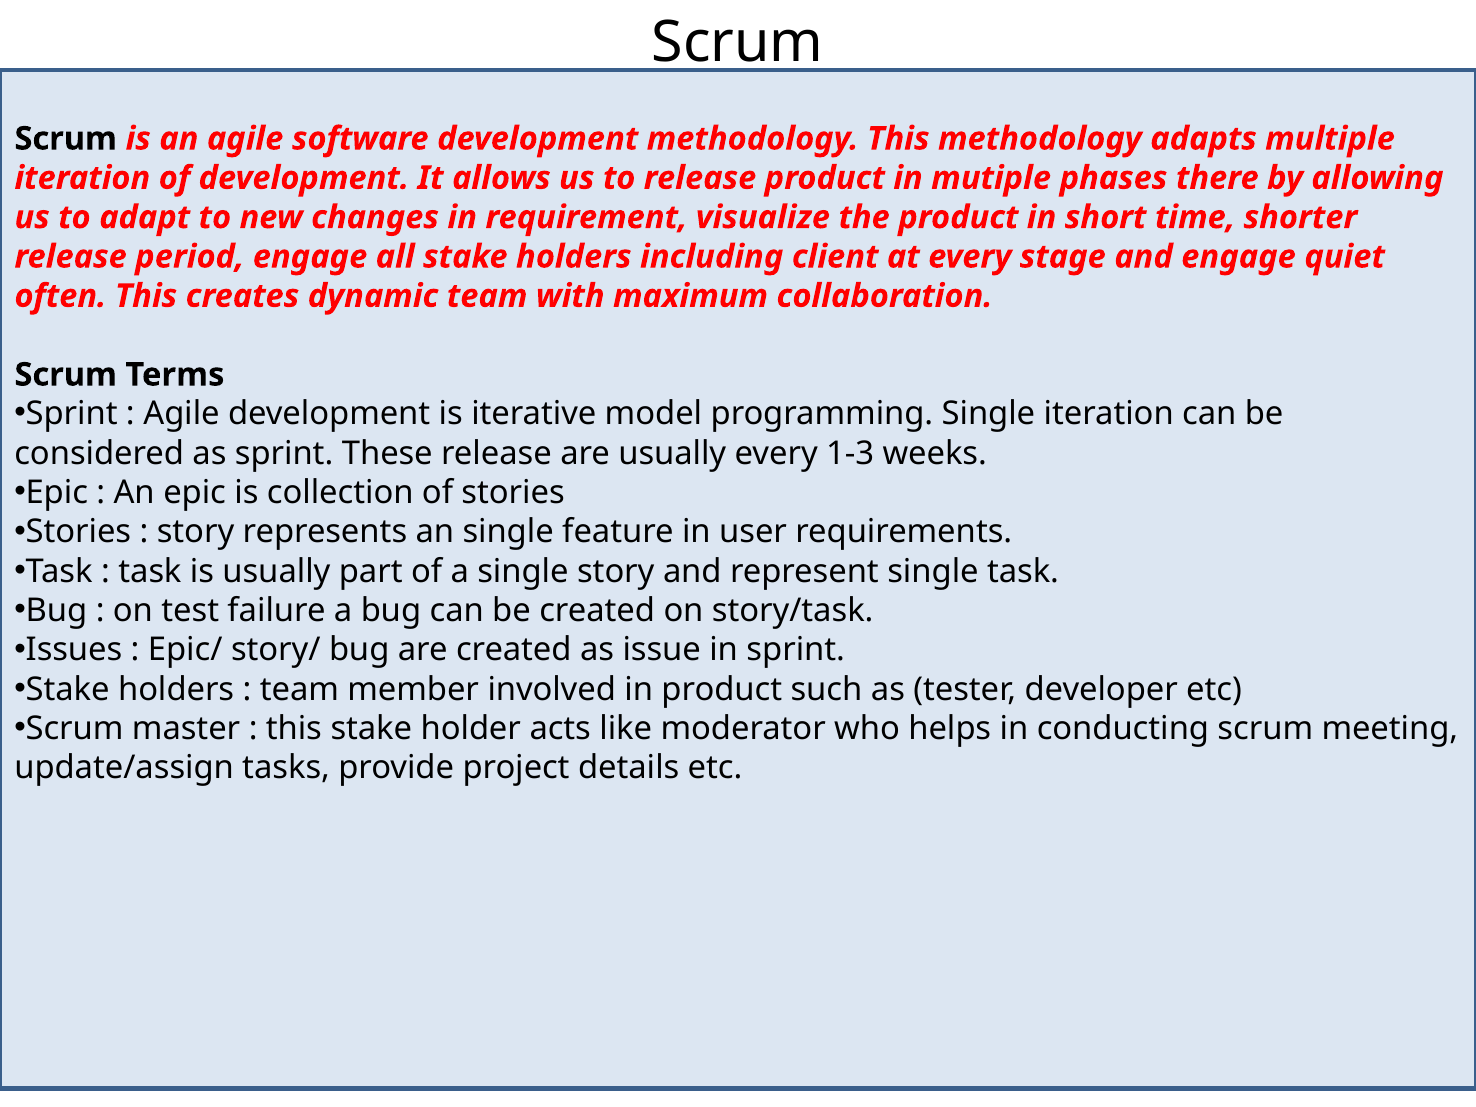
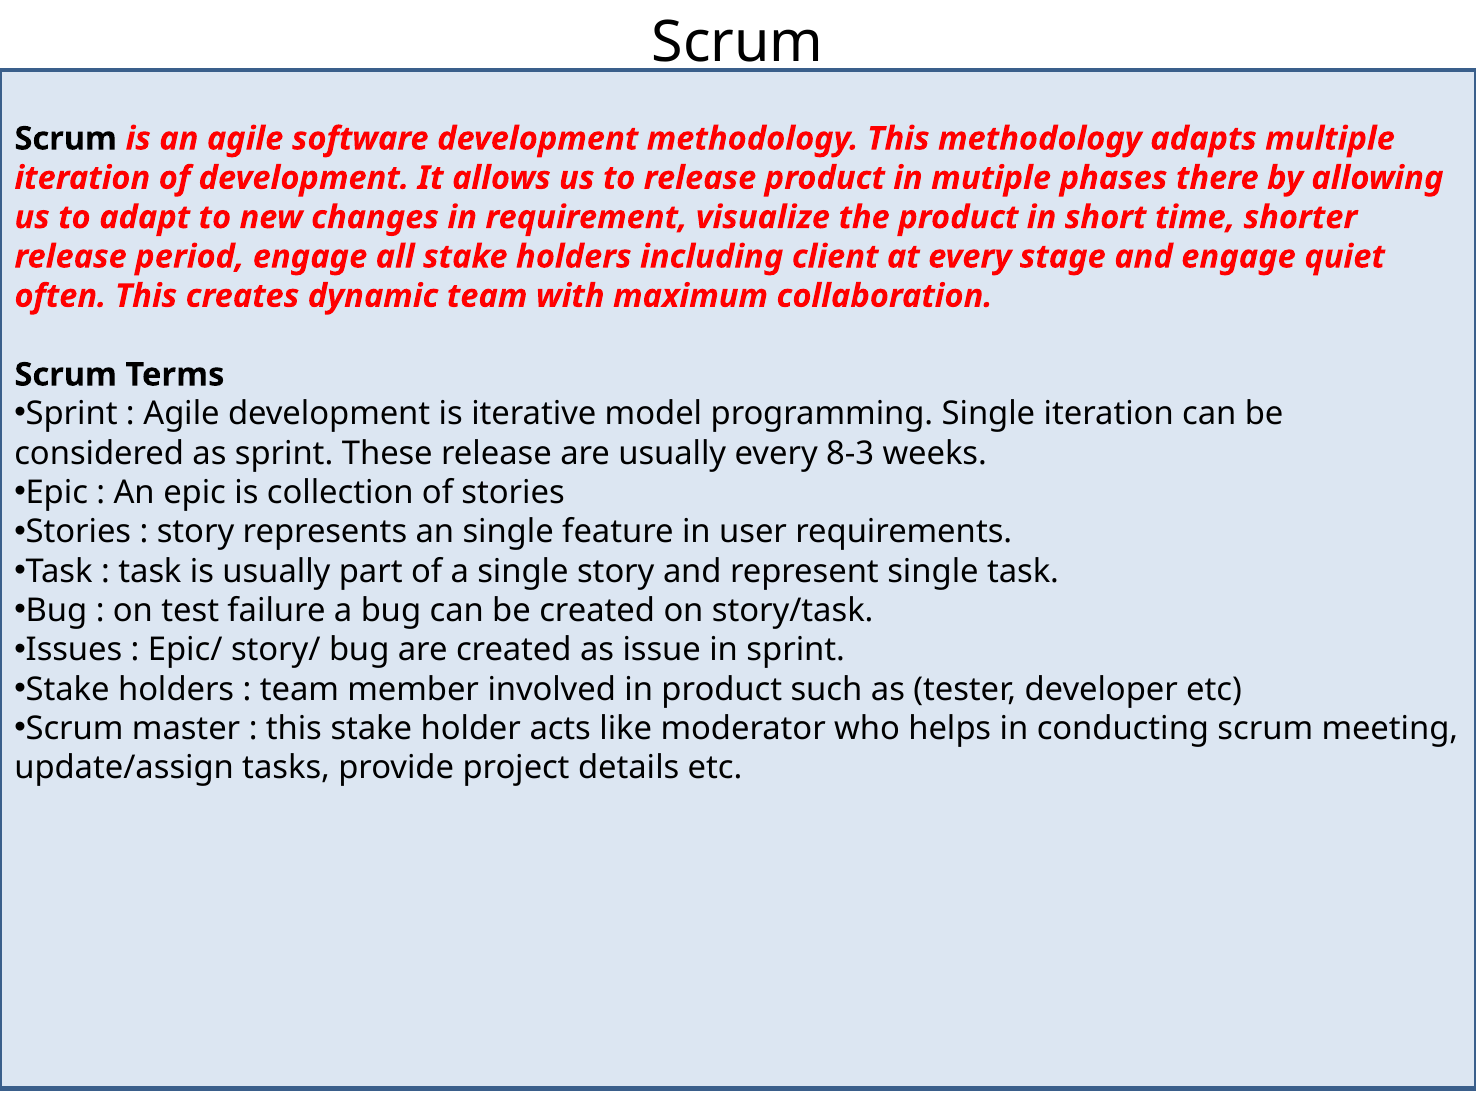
1-3: 1-3 -> 8-3
